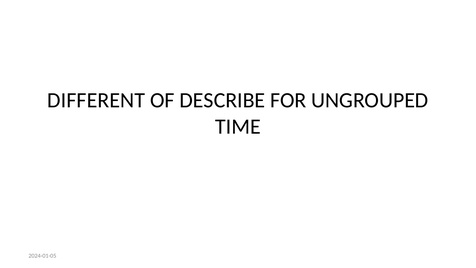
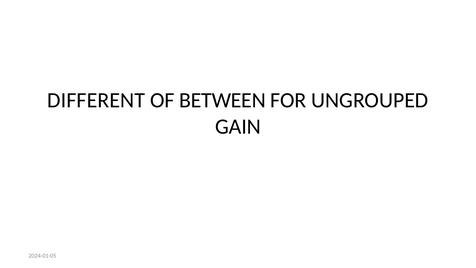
DESCRIBE: DESCRIBE -> BETWEEN
TIME: TIME -> GAIN
